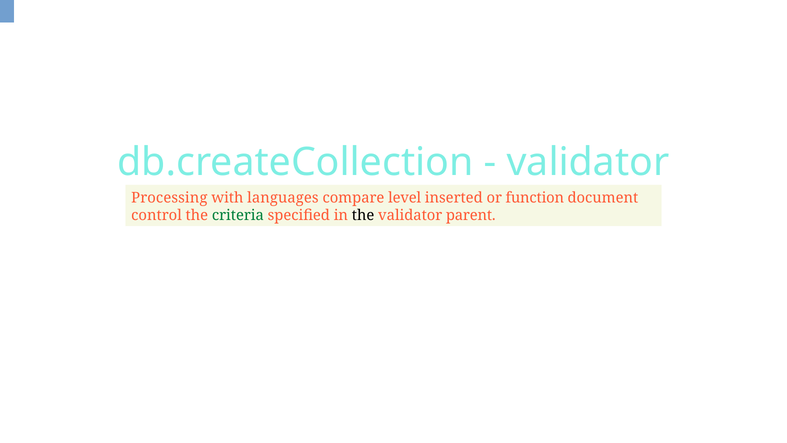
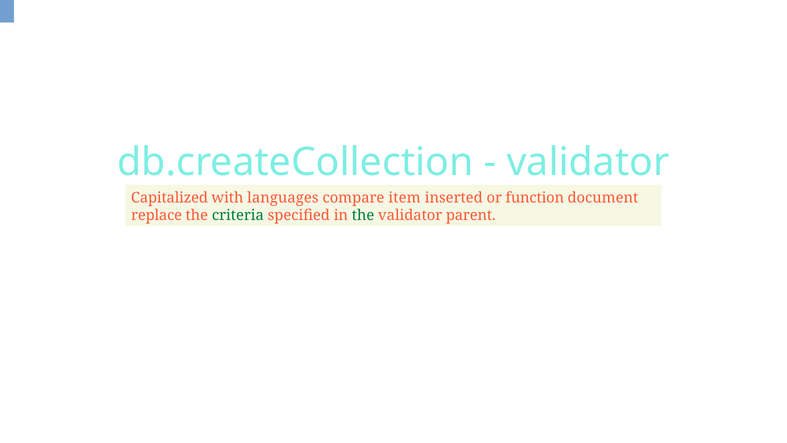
Processing: Processing -> Capitalized
level: level -> item
control: control -> replace
the at (363, 215) colour: black -> green
